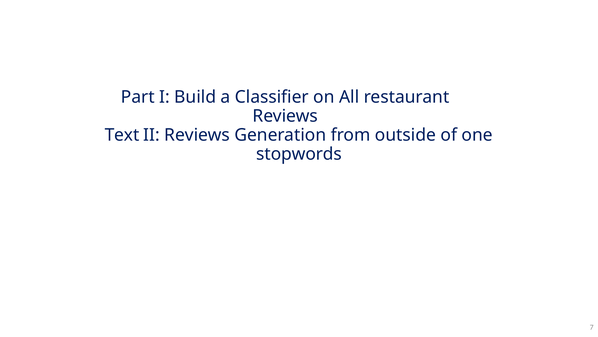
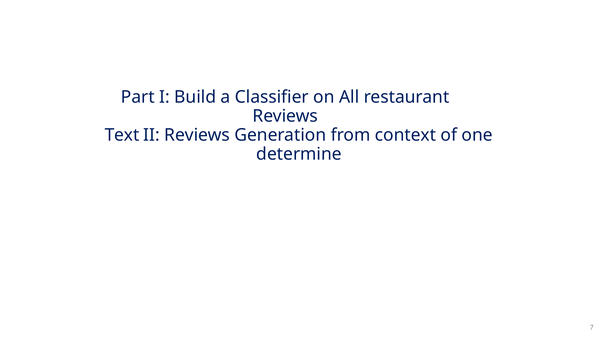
outside: outside -> context
stopwords: stopwords -> determine
